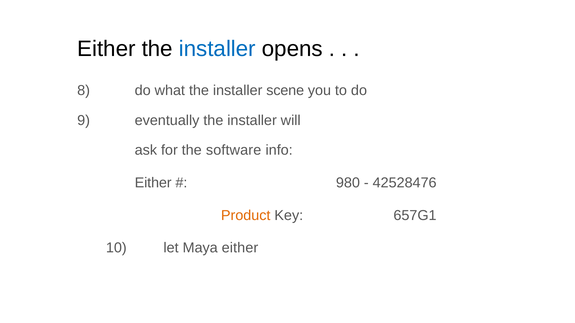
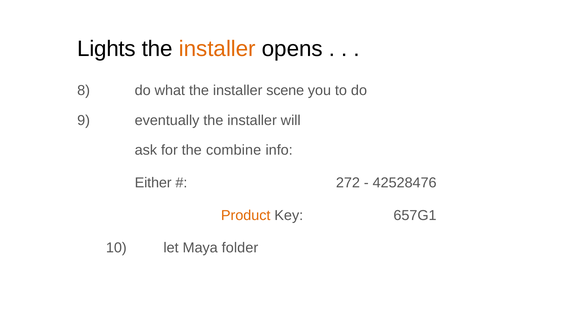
Either at (106, 49): Either -> Lights
installer at (217, 49) colour: blue -> orange
software: software -> combine
980: 980 -> 272
Maya either: either -> folder
